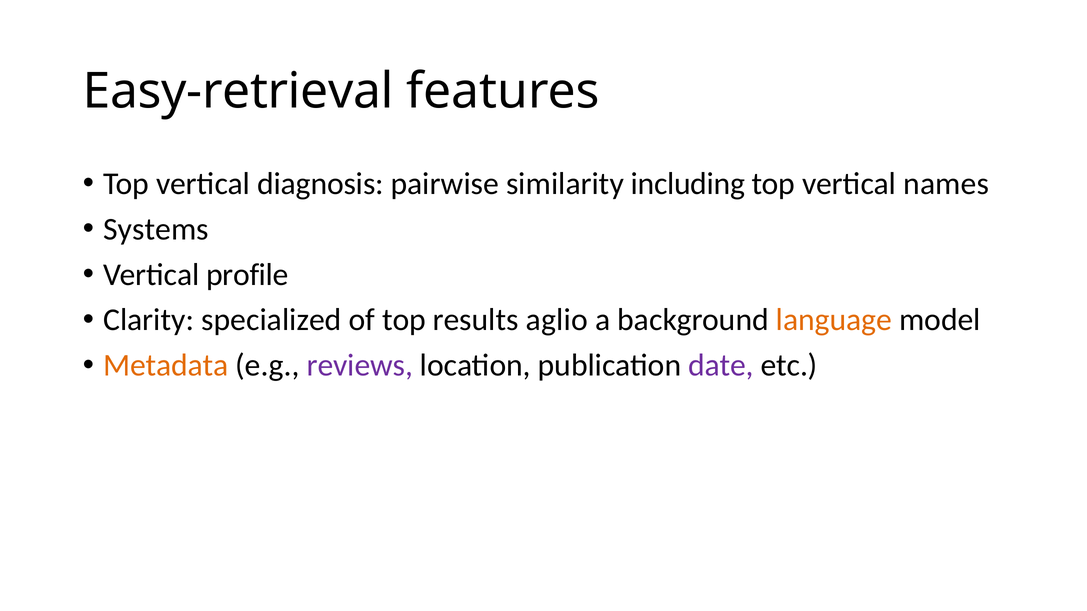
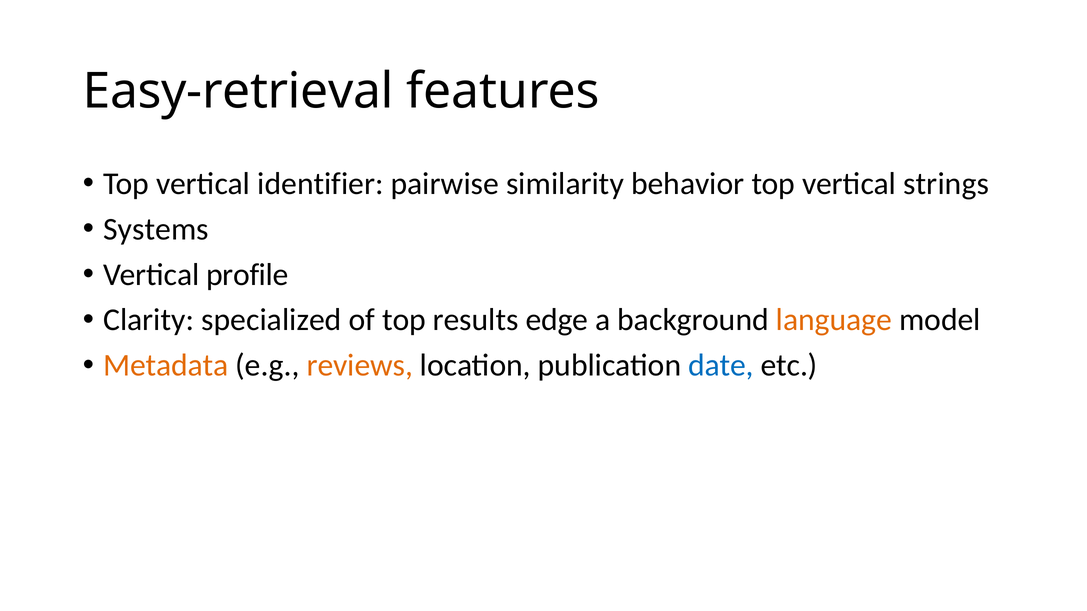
diagnosis: diagnosis -> identifier
including: including -> behavior
names: names -> strings
aglio: aglio -> edge
reviews colour: purple -> orange
date colour: purple -> blue
